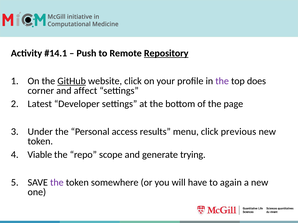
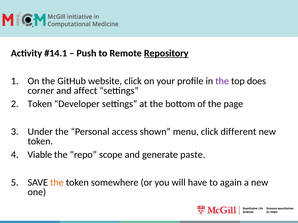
GitHub underline: present -> none
Latest at (40, 104): Latest -> Token
results: results -> shown
previous: previous -> different
trying: trying -> paste
the at (57, 183) colour: purple -> orange
